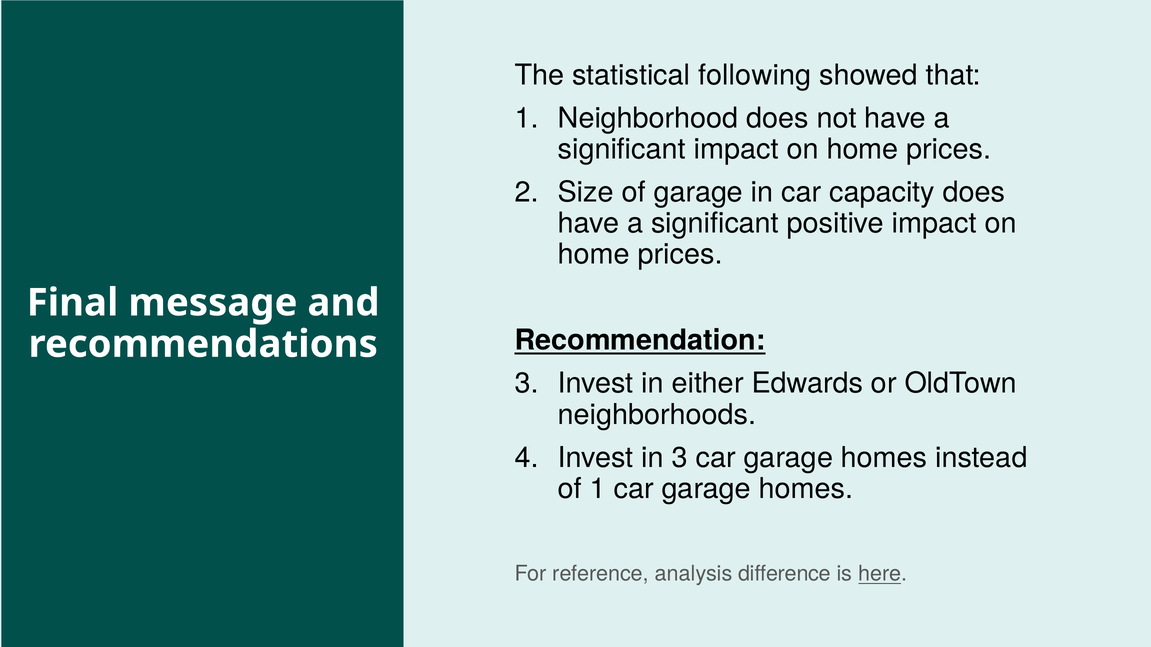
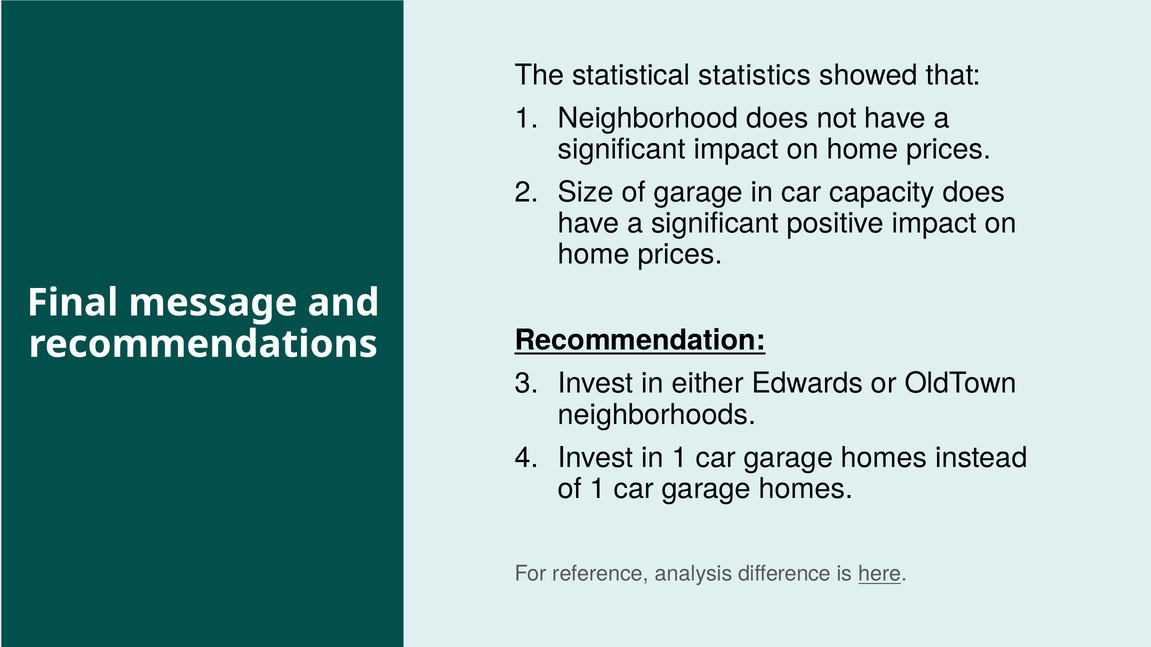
following: following -> statistics
in 3: 3 -> 1
